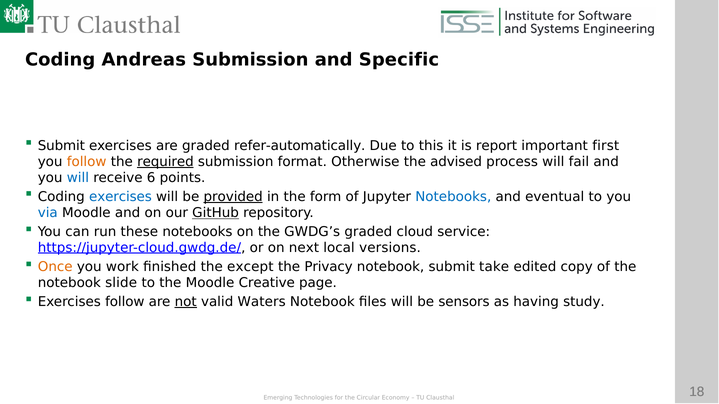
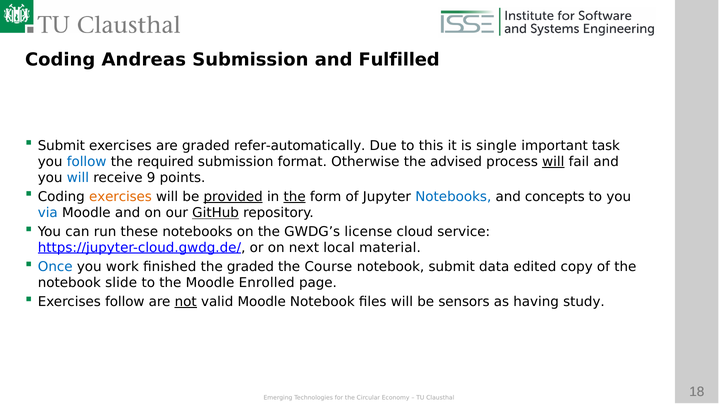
Specific: Specific -> Fulfilled
report: report -> single
first: first -> task
follow at (87, 162) colour: orange -> blue
required underline: present -> none
will at (553, 162) underline: none -> present
6: 6 -> 9
exercises at (120, 197) colour: blue -> orange
the at (295, 197) underline: none -> present
eventual: eventual -> concepts
GWDG’s graded: graded -> license
versions: versions -> material
Once colour: orange -> blue
the except: except -> graded
Privacy: Privacy -> Course
take: take -> data
Creative: Creative -> Enrolled
valid Waters: Waters -> Moodle
